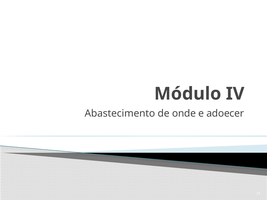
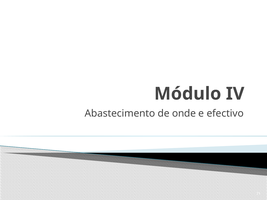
adoecer: adoecer -> efectivo
